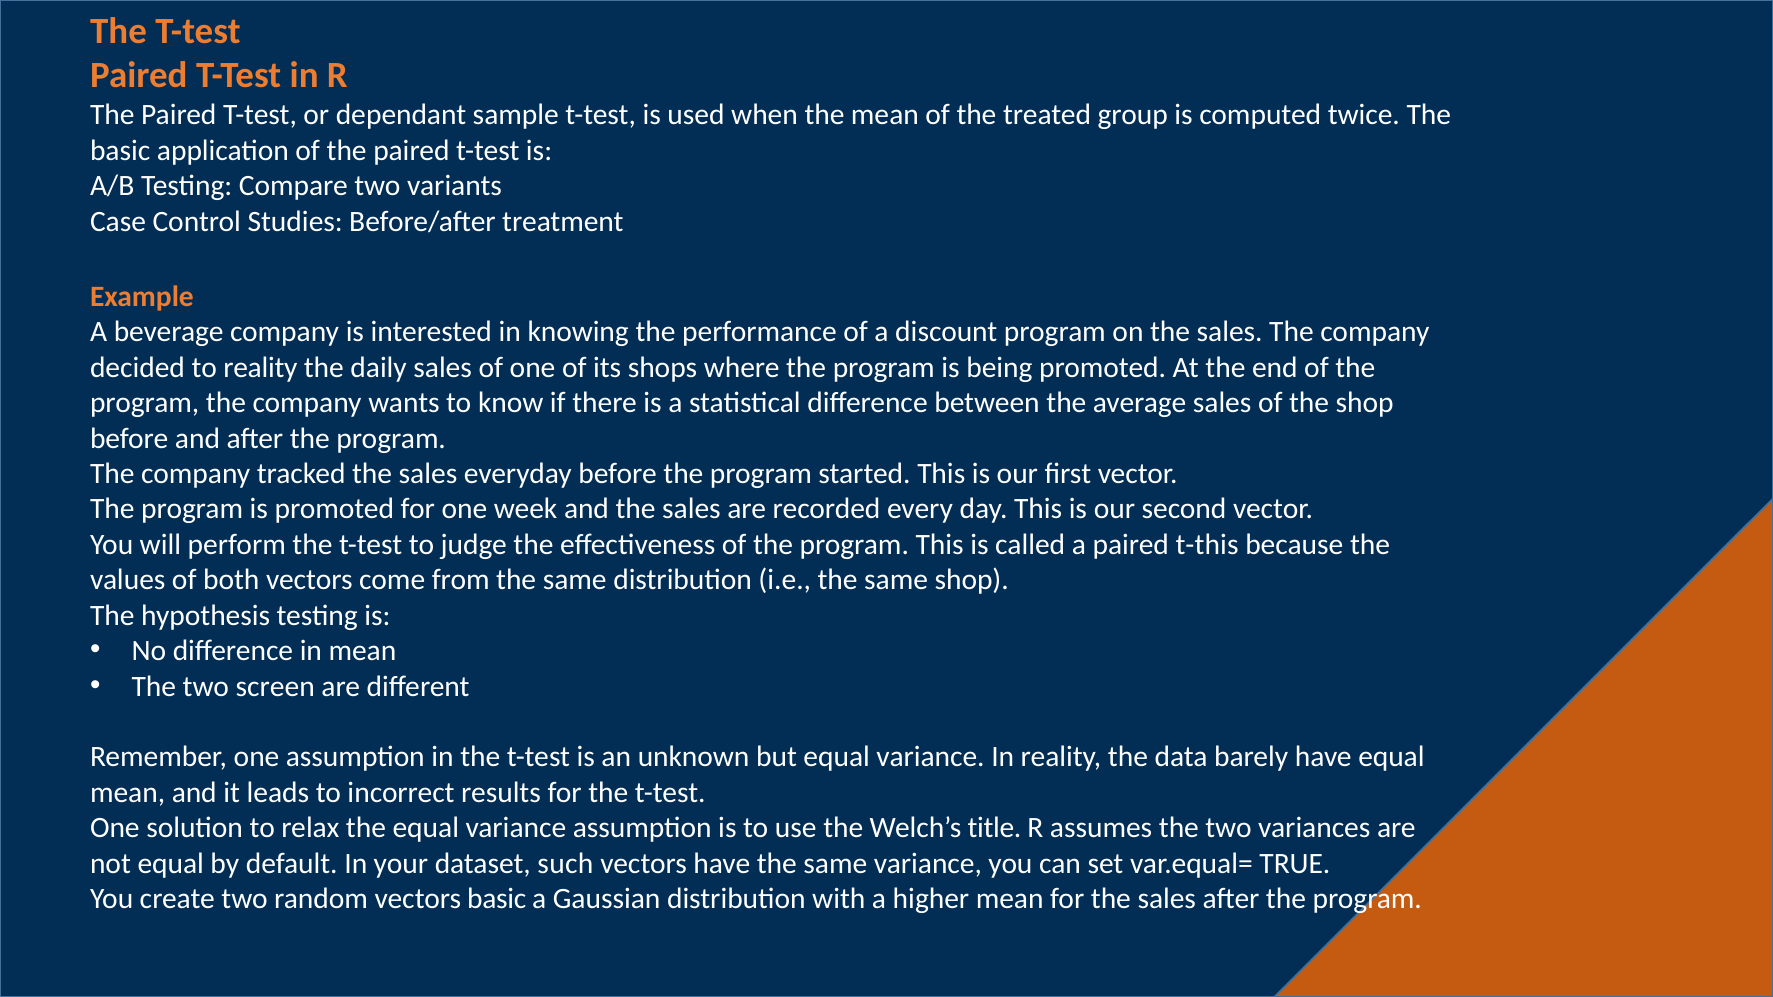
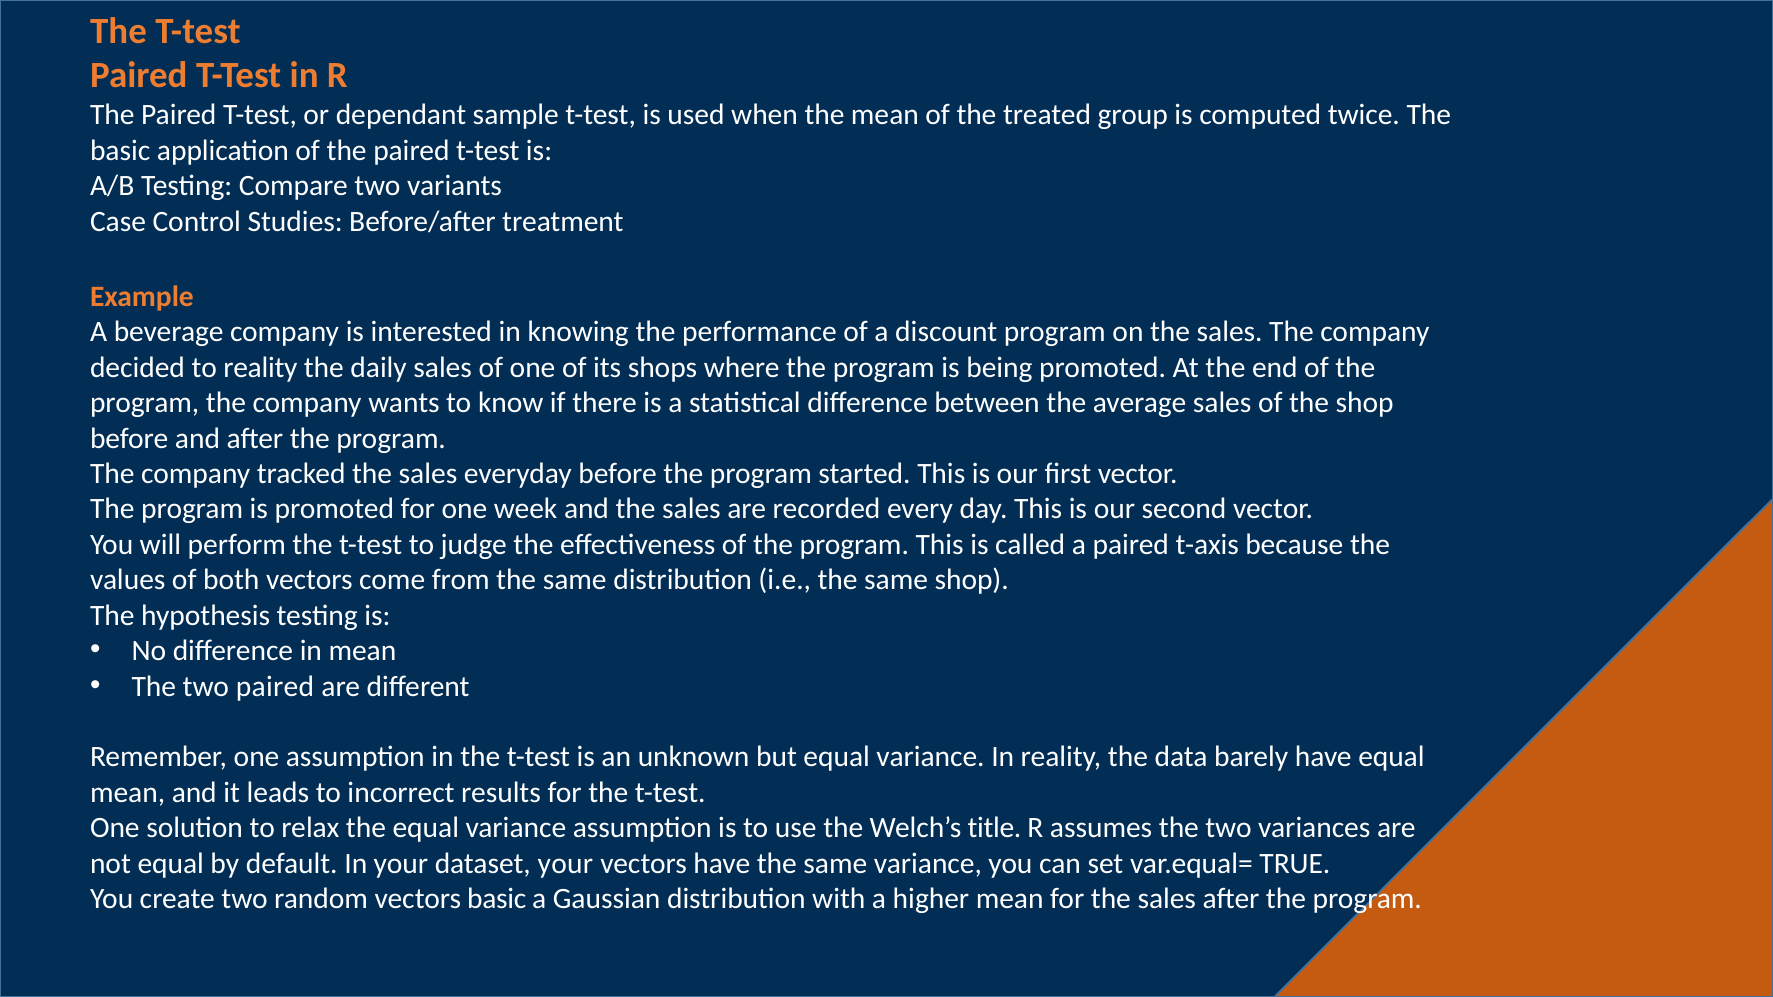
t-this: t-this -> t-axis
two screen: screen -> paired
dataset such: such -> your
